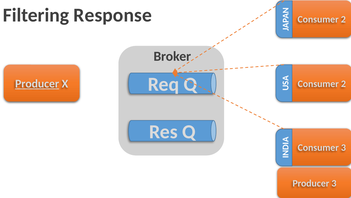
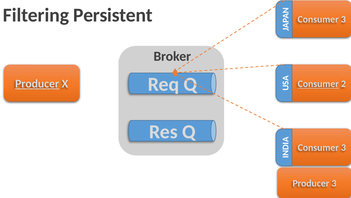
Response: Response -> Persistent
2 at (343, 19): 2 -> 3
Consumer at (318, 84) underline: none -> present
